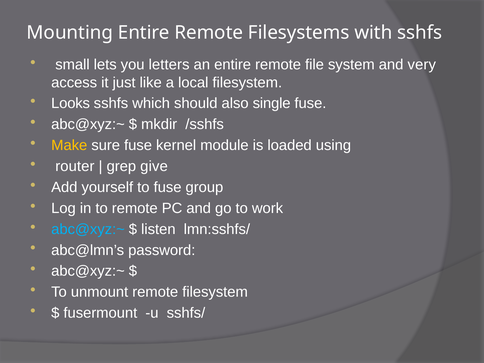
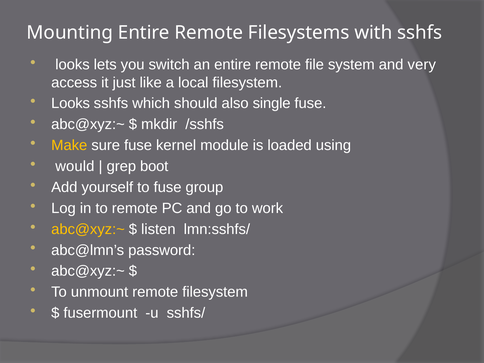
small at (72, 65): small -> looks
letters: letters -> switch
router: router -> would
give: give -> boot
abc@xyz:~ at (88, 229) colour: light blue -> yellow
